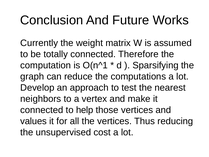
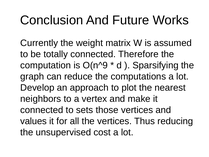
O(n^1: O(n^1 -> O(n^9
test: test -> plot
help: help -> sets
